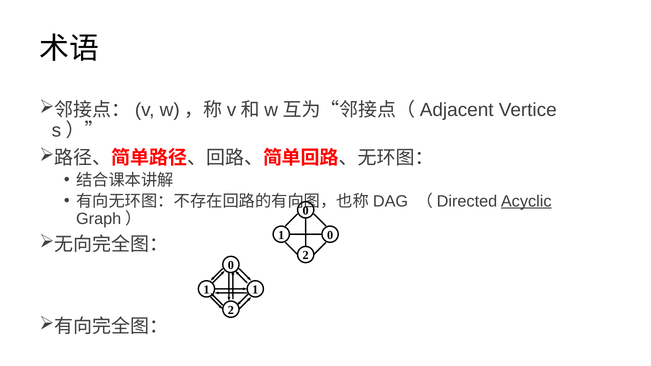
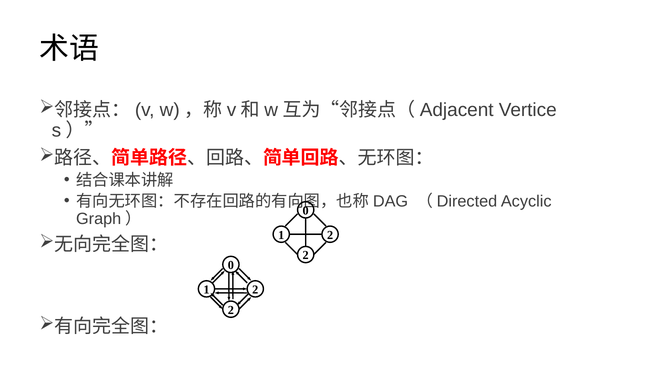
Acyclic underline: present -> none
0 at (330, 235): 0 -> 2
1 at (255, 290): 1 -> 2
